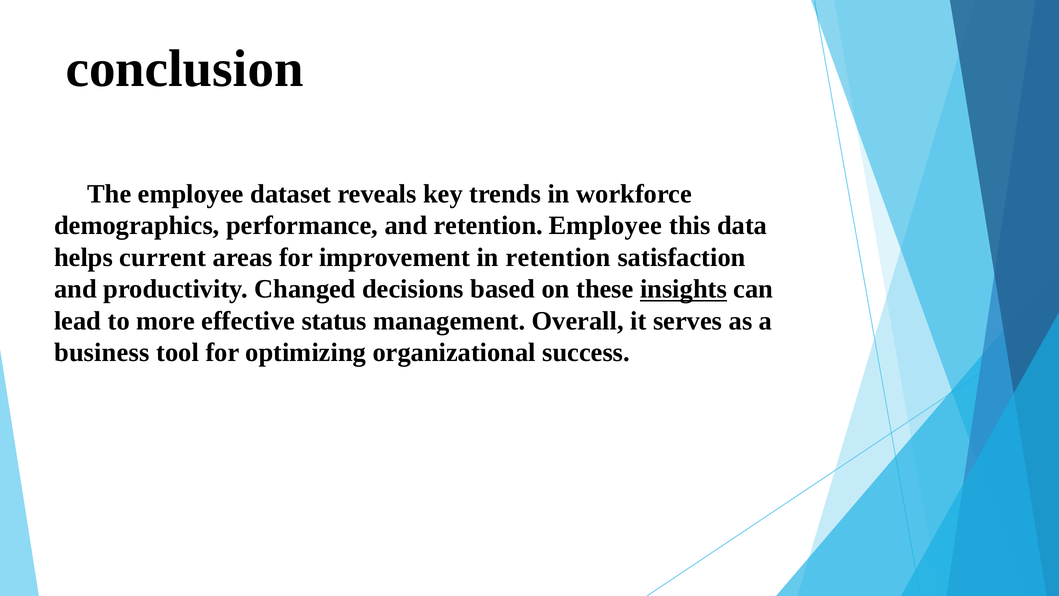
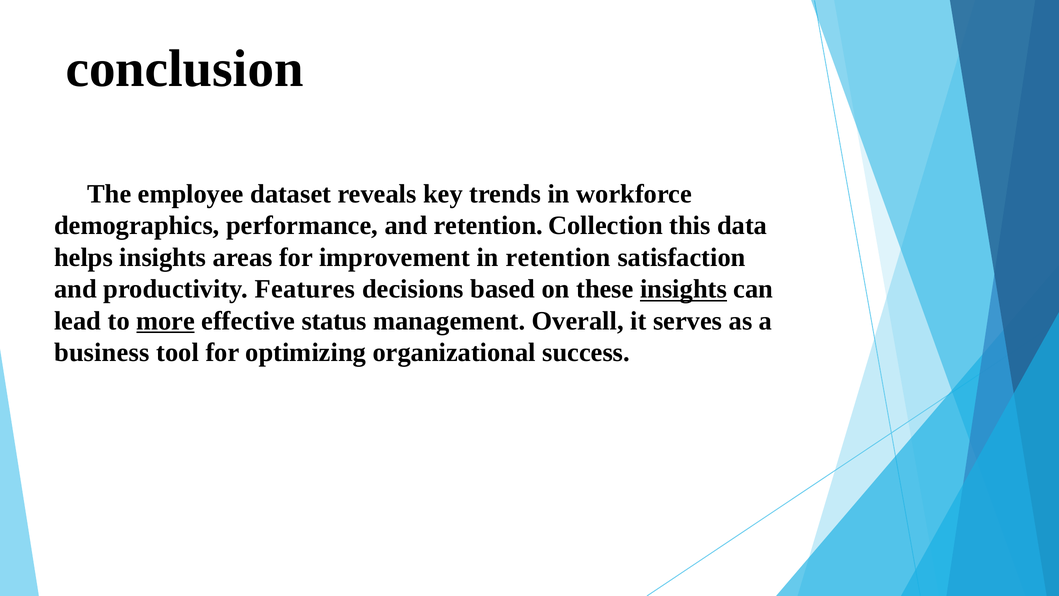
retention Employee: Employee -> Collection
helps current: current -> insights
Changed: Changed -> Features
more underline: none -> present
